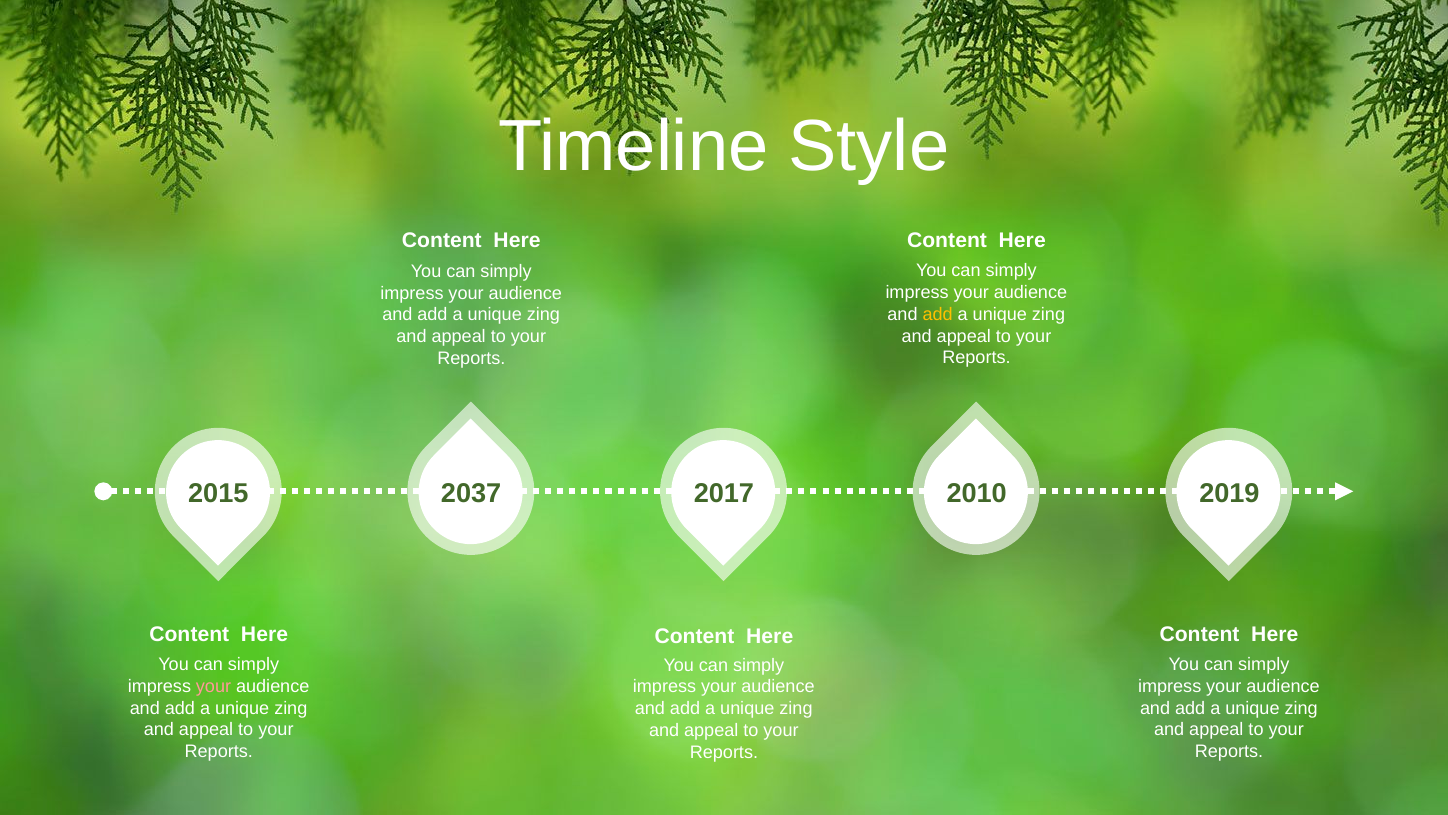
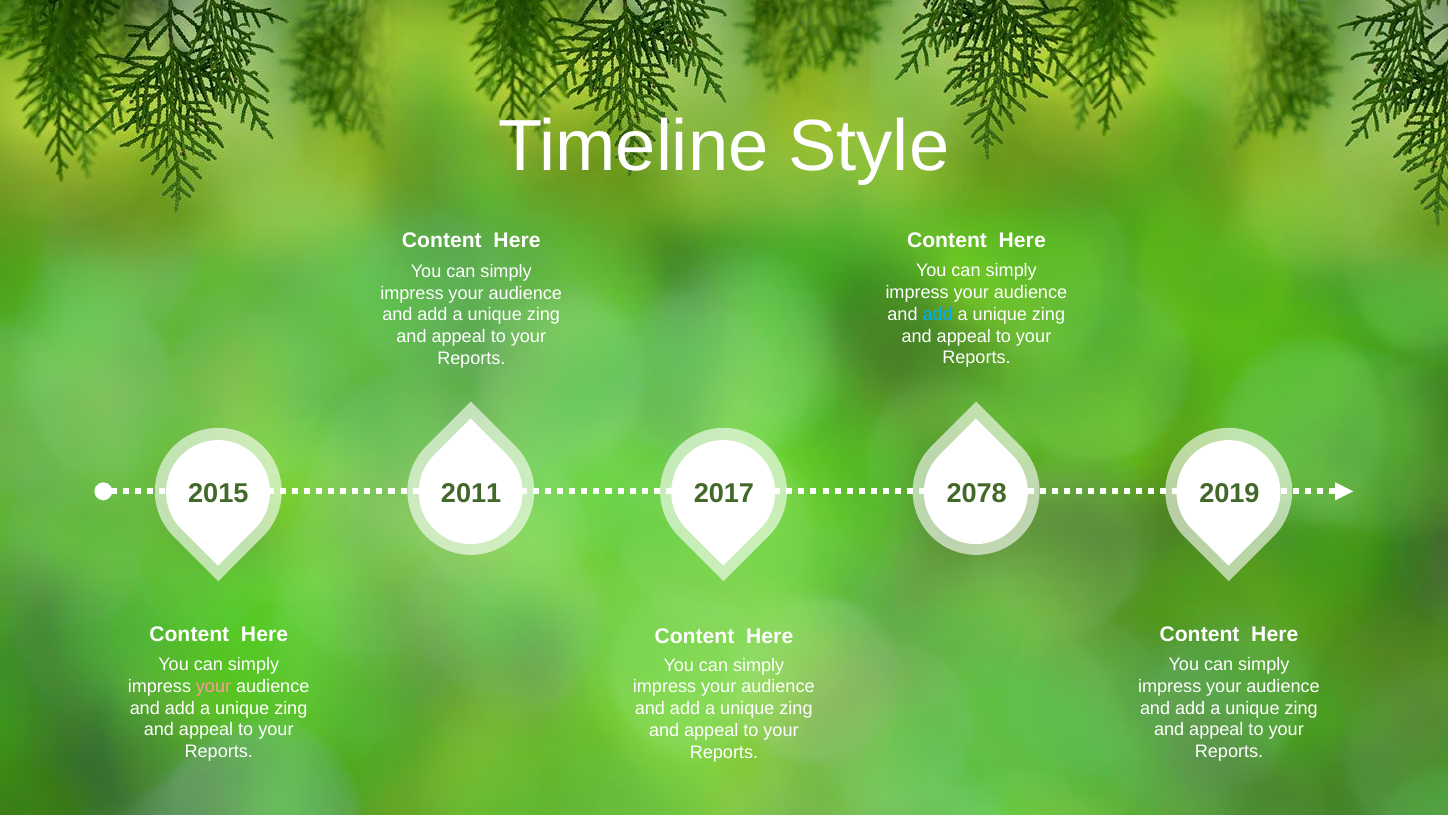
add at (938, 314) colour: yellow -> light blue
2037: 2037 -> 2011
2010: 2010 -> 2078
